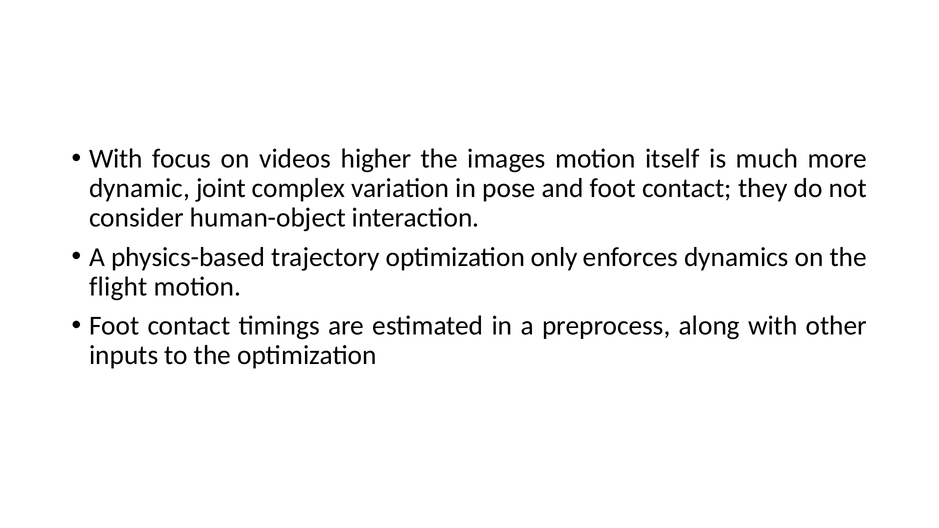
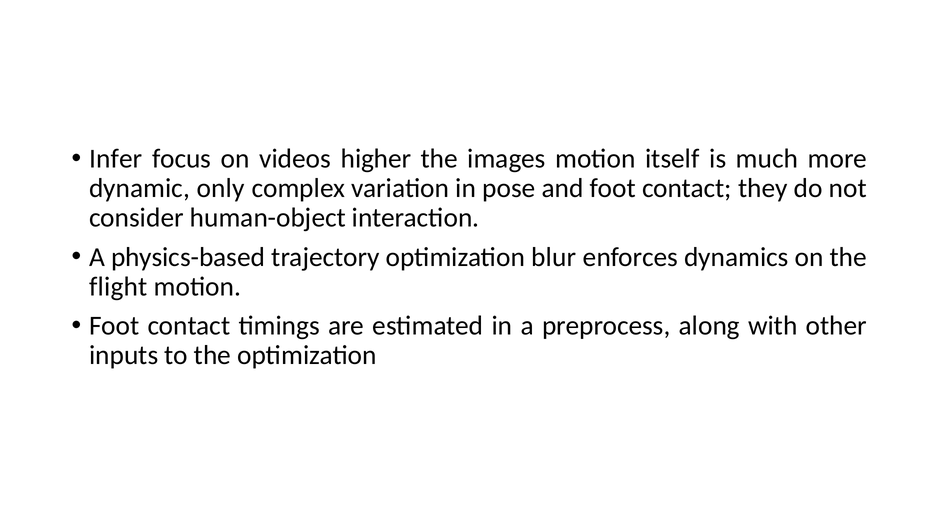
With at (116, 159): With -> Infer
joint: joint -> only
only: only -> blur
